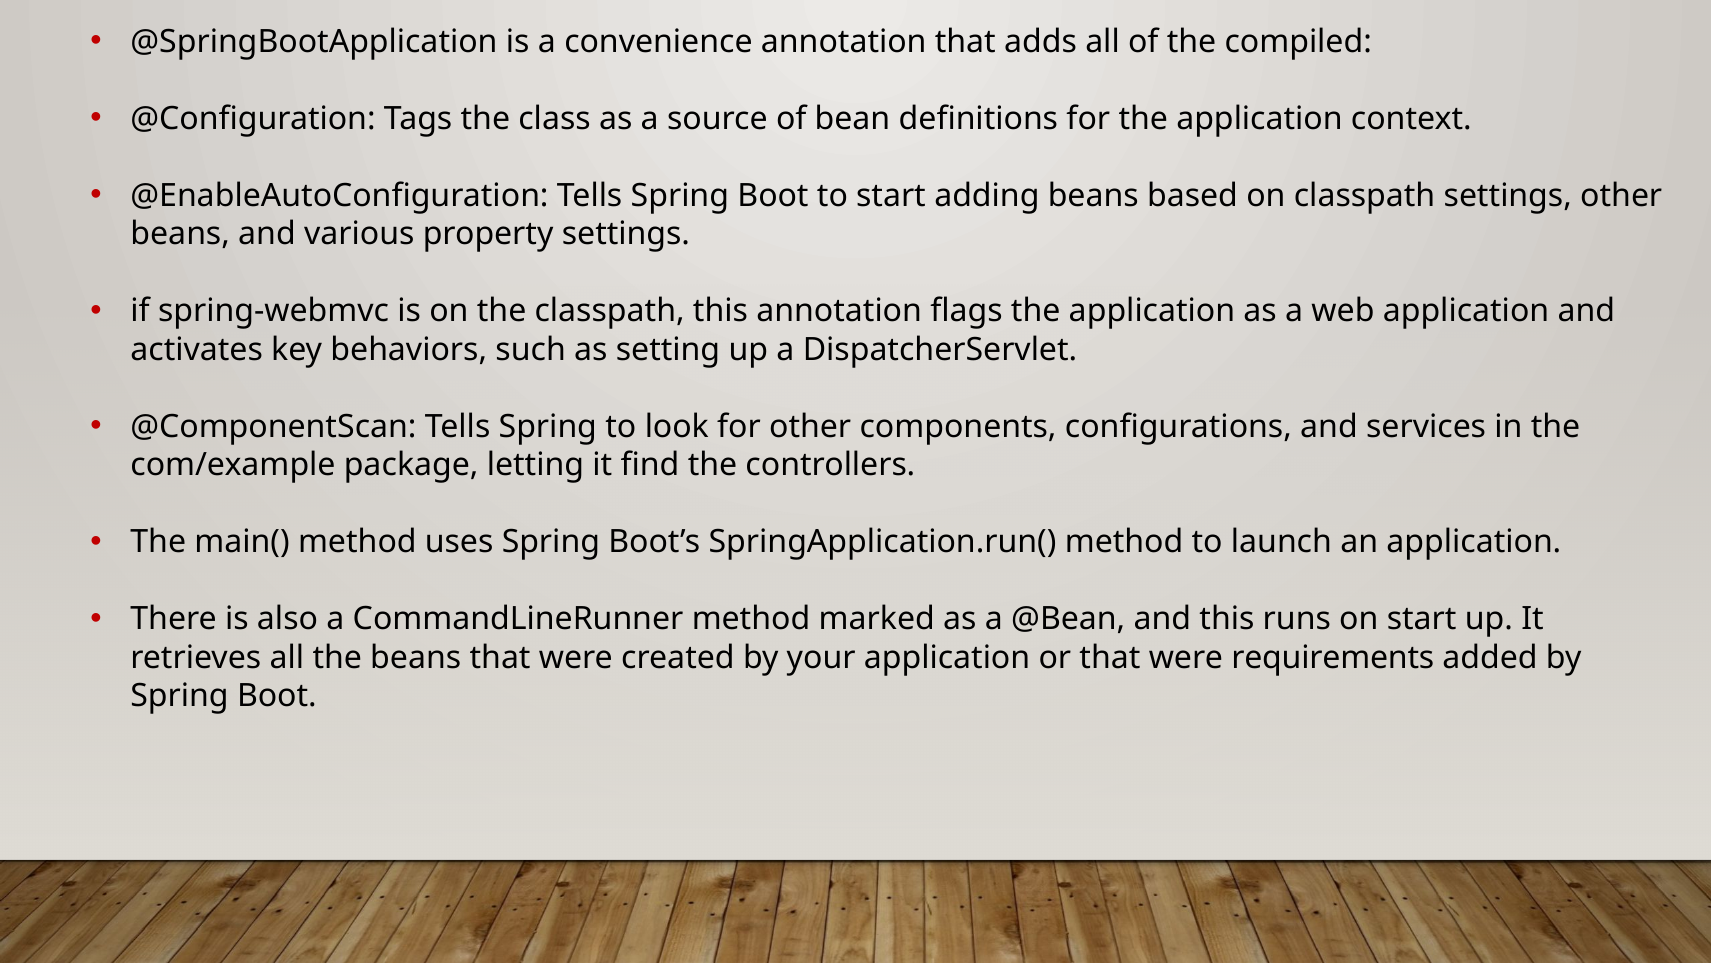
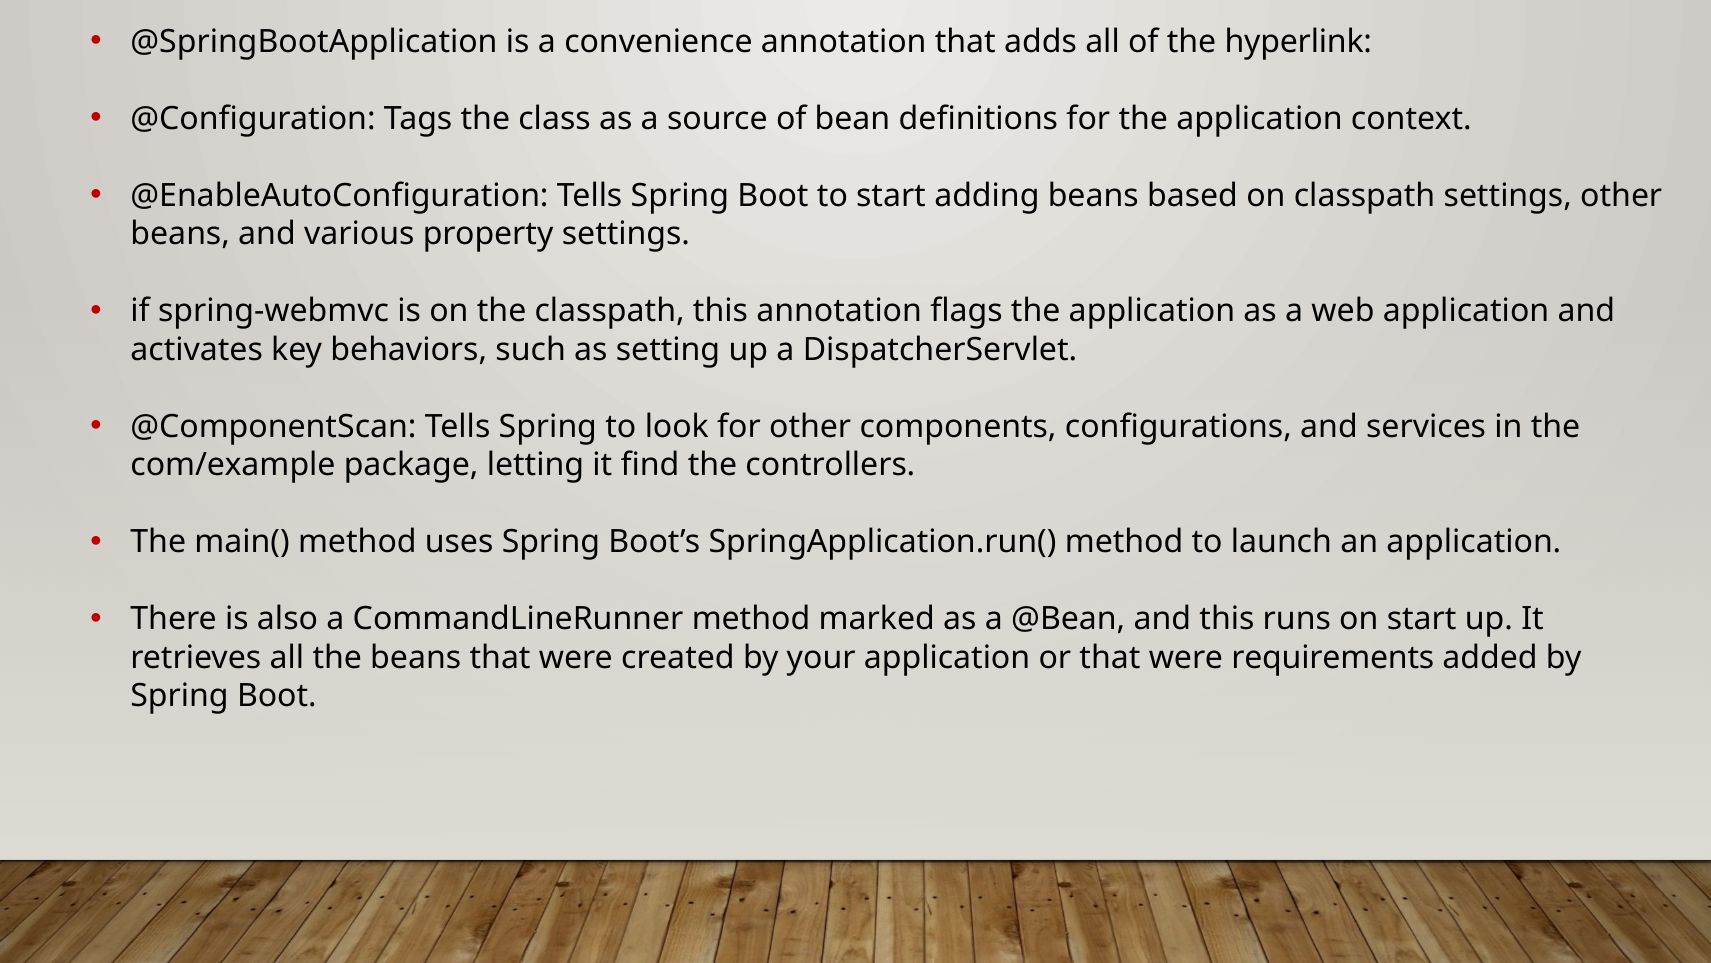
compiled: compiled -> hyperlink
